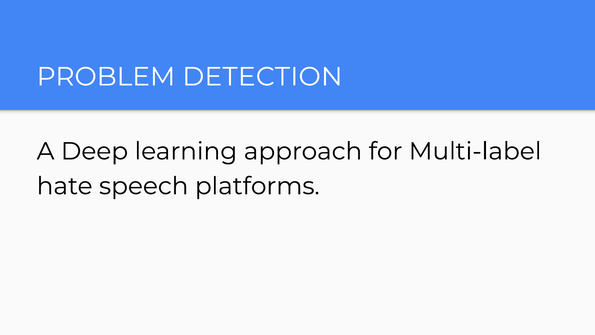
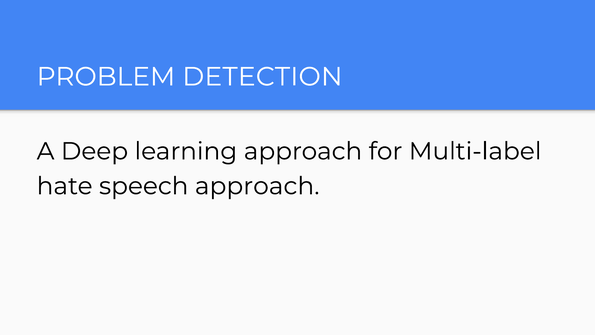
speech platforms: platforms -> approach
